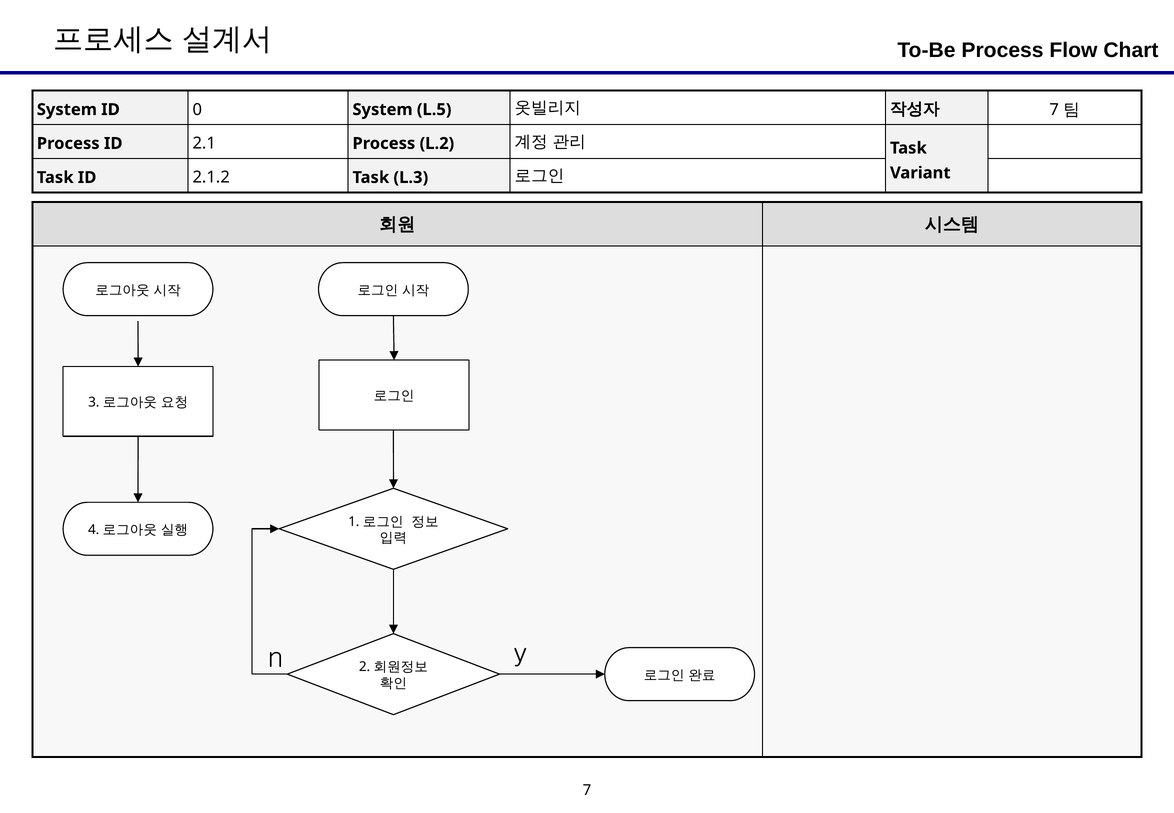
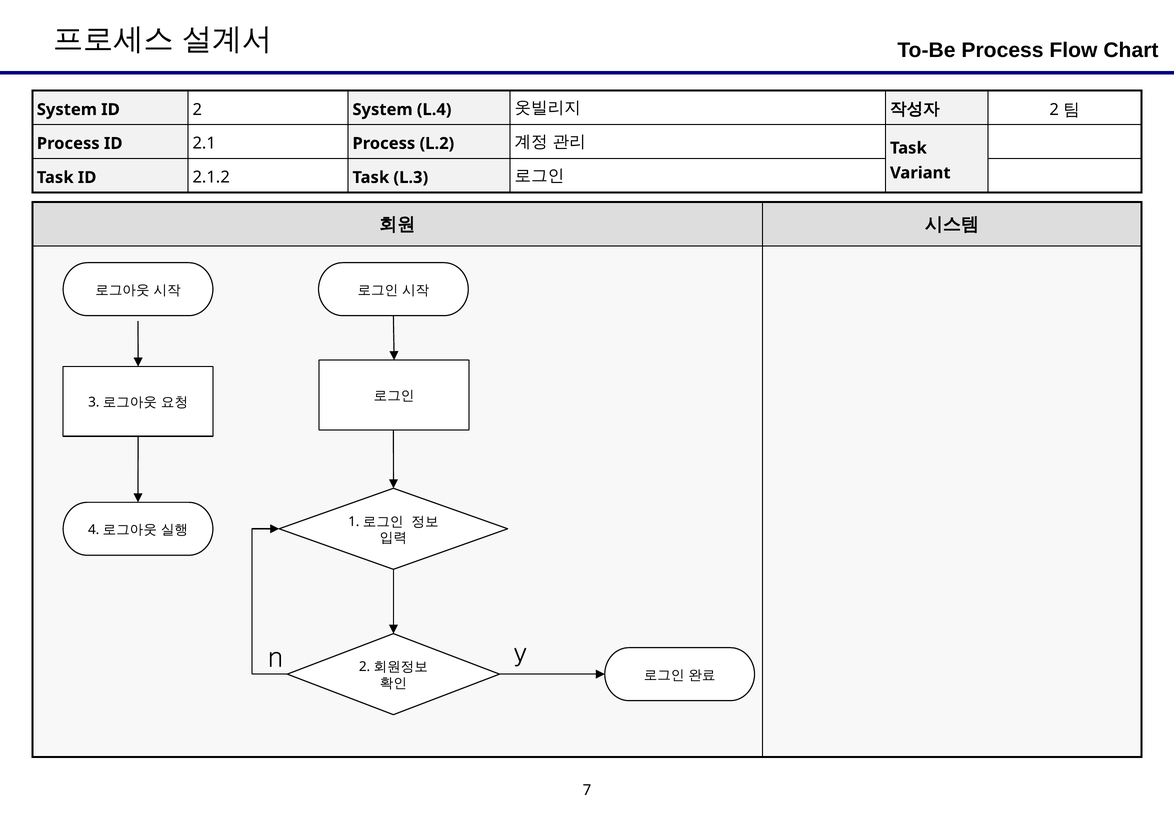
ID 0: 0 -> 2
L.5: L.5 -> L.4
7 at (1054, 110): 7 -> 2
